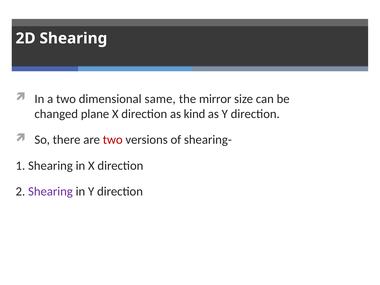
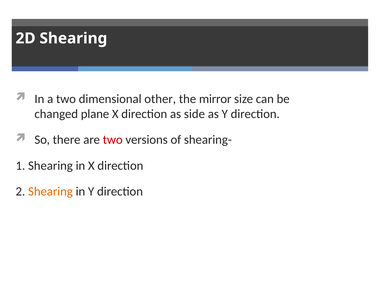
same: same -> other
kind: kind -> side
Shearing at (50, 191) colour: purple -> orange
